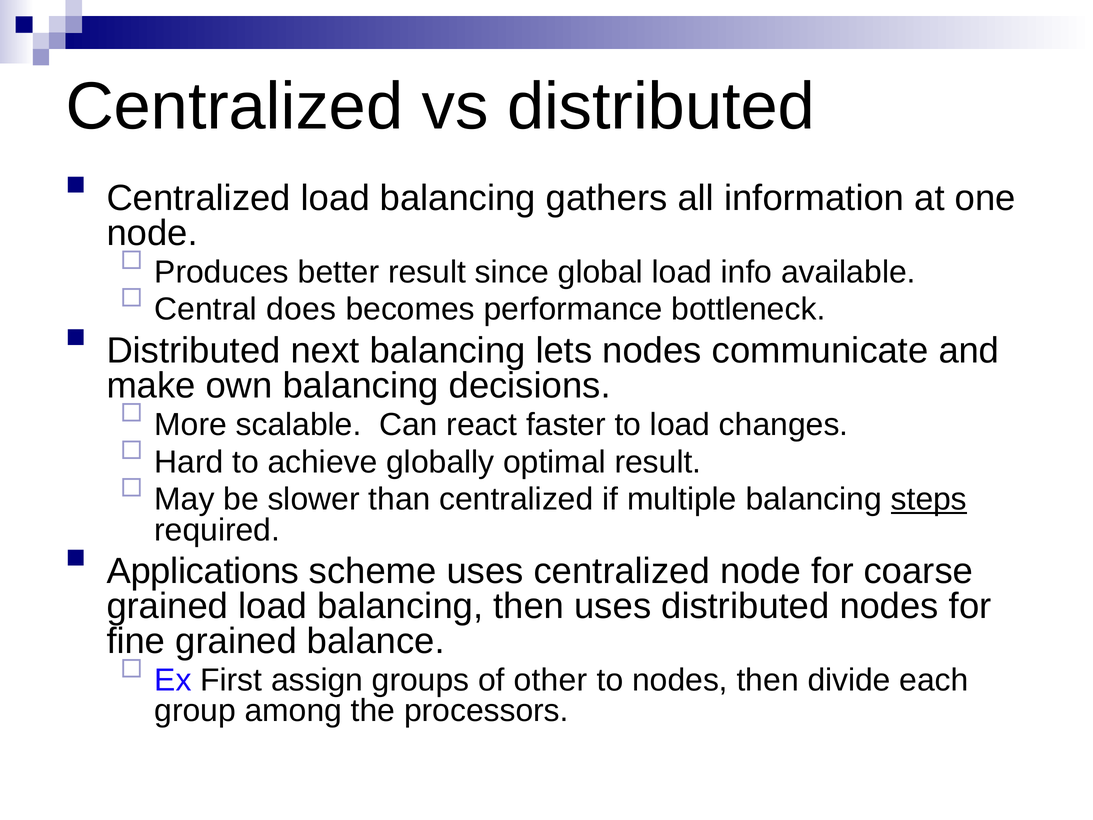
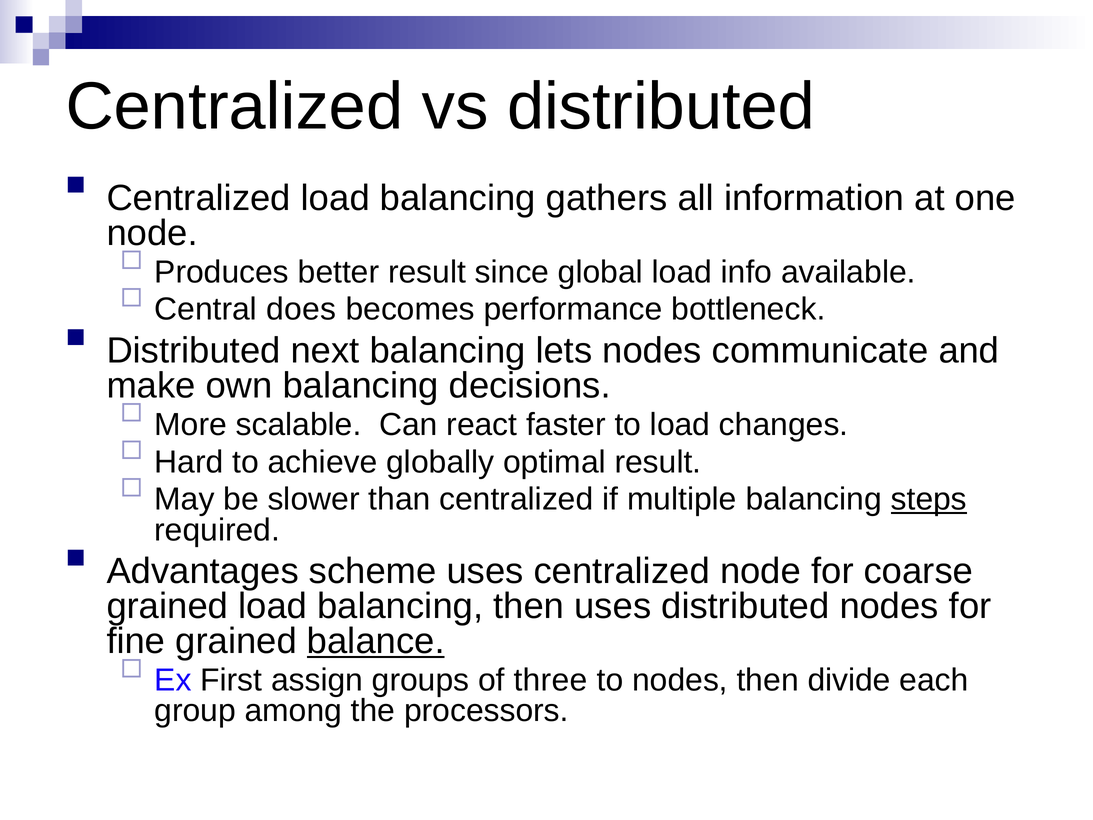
Applications: Applications -> Advantages
balance underline: none -> present
other: other -> three
